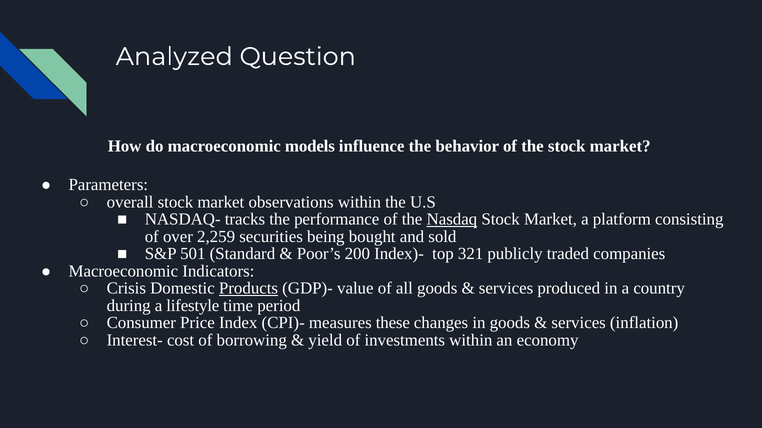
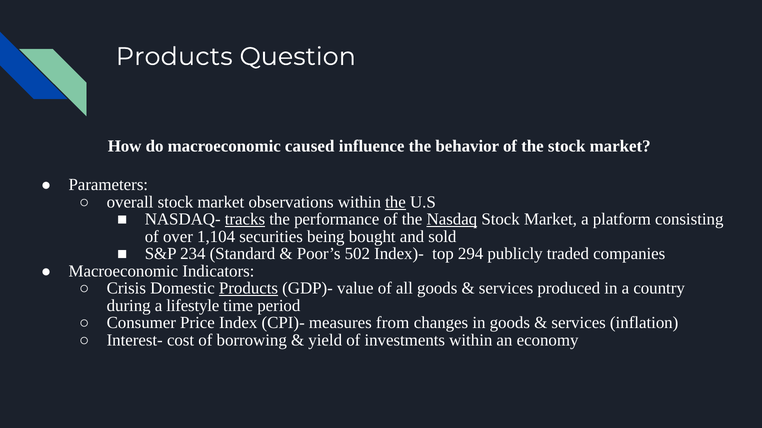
Analyzed at (174, 57): Analyzed -> Products
models: models -> caused
the at (395, 202) underline: none -> present
tracks underline: none -> present
2,259: 2,259 -> 1,104
501: 501 -> 234
200: 200 -> 502
321: 321 -> 294
these: these -> from
